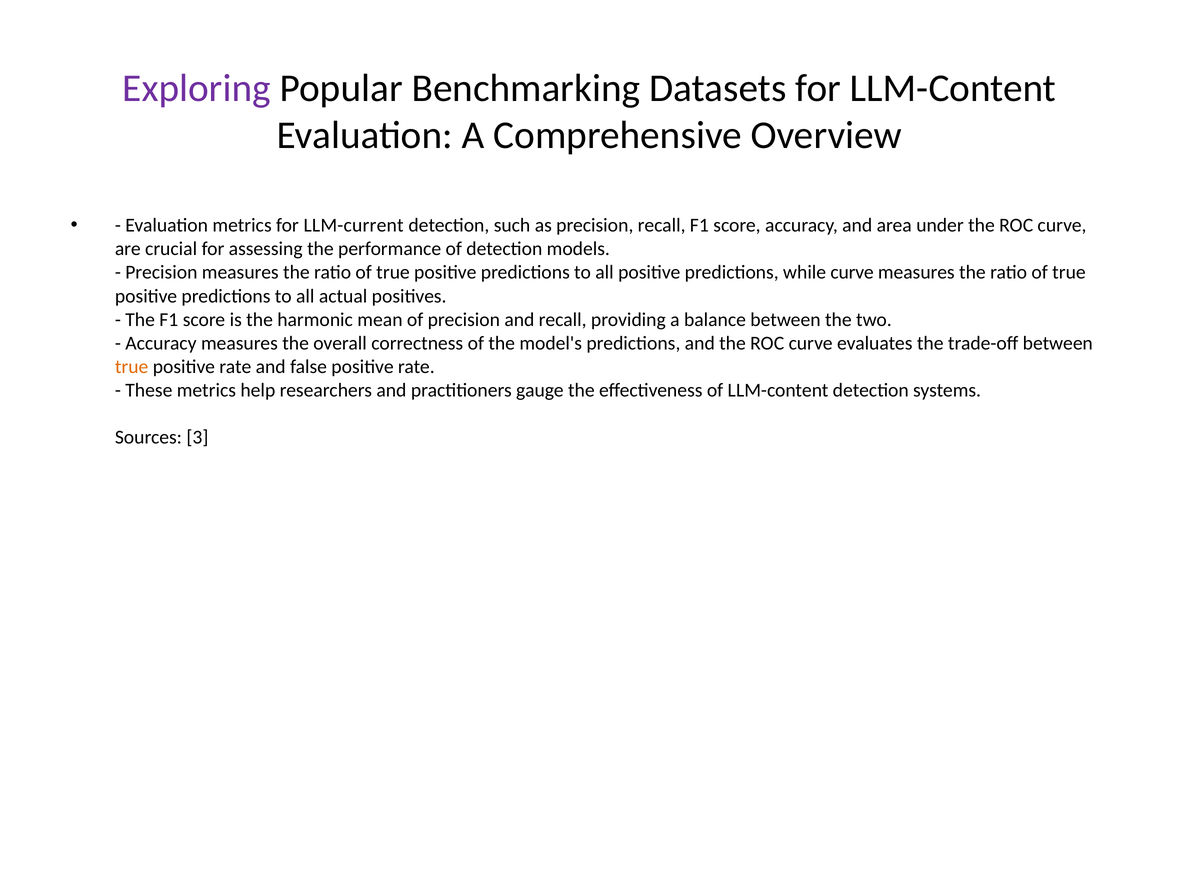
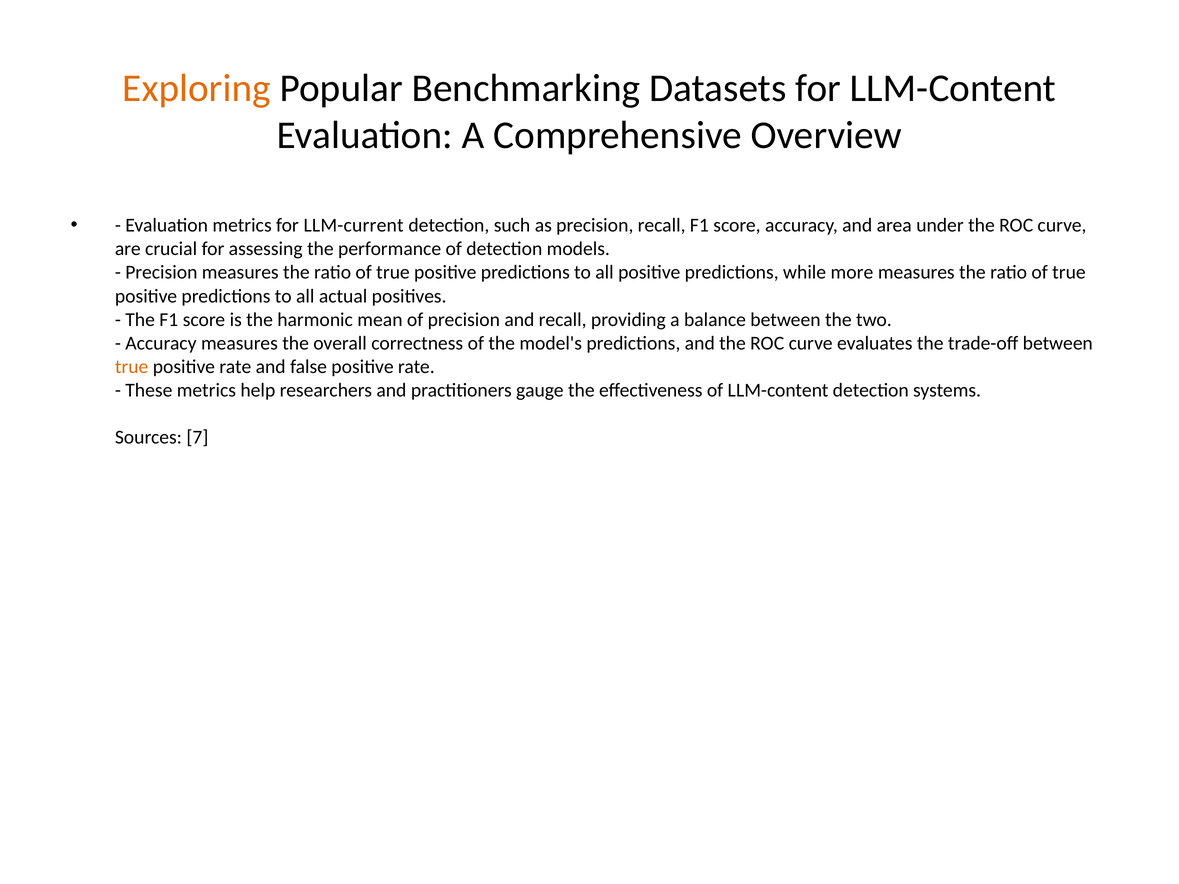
Exploring colour: purple -> orange
while curve: curve -> more
3: 3 -> 7
